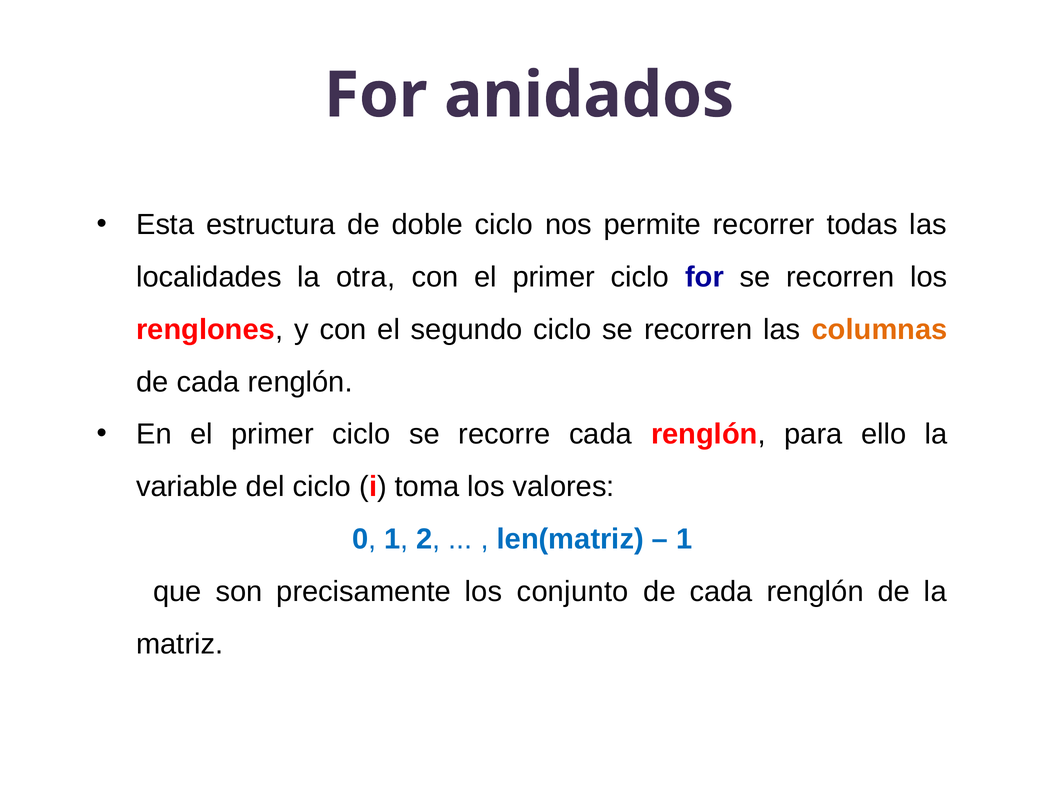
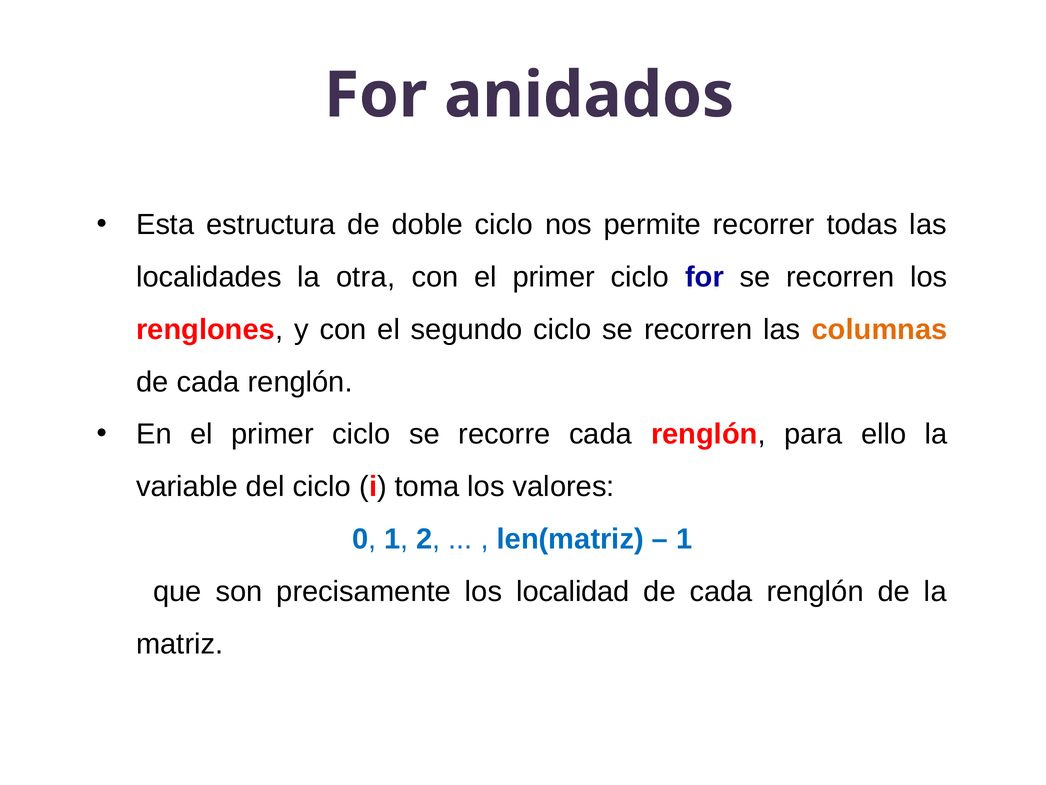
conjunto: conjunto -> localidad
